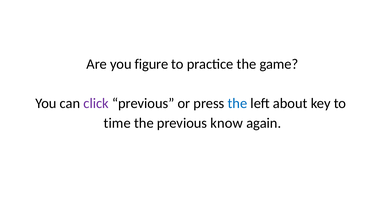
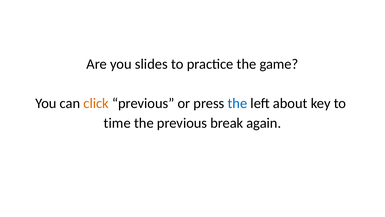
figure: figure -> slides
click colour: purple -> orange
know: know -> break
